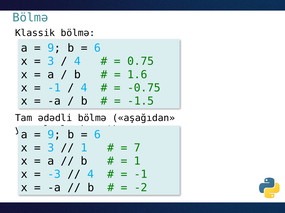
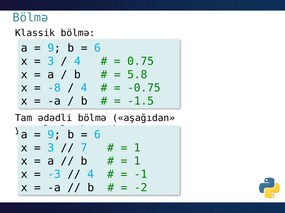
1.6: 1.6 -> 5.8
-1 at (54, 88): -1 -> -8
1 at (84, 148): 1 -> 7
7 at (137, 148): 7 -> 1
